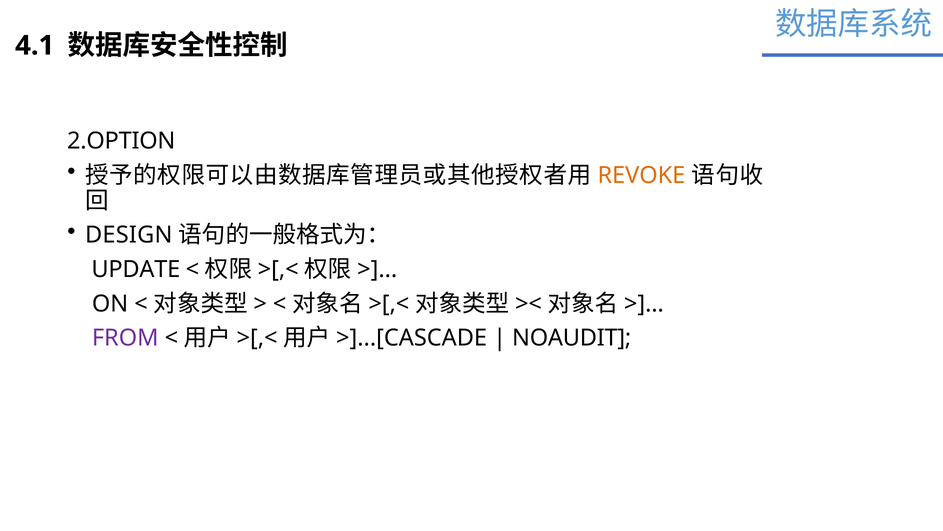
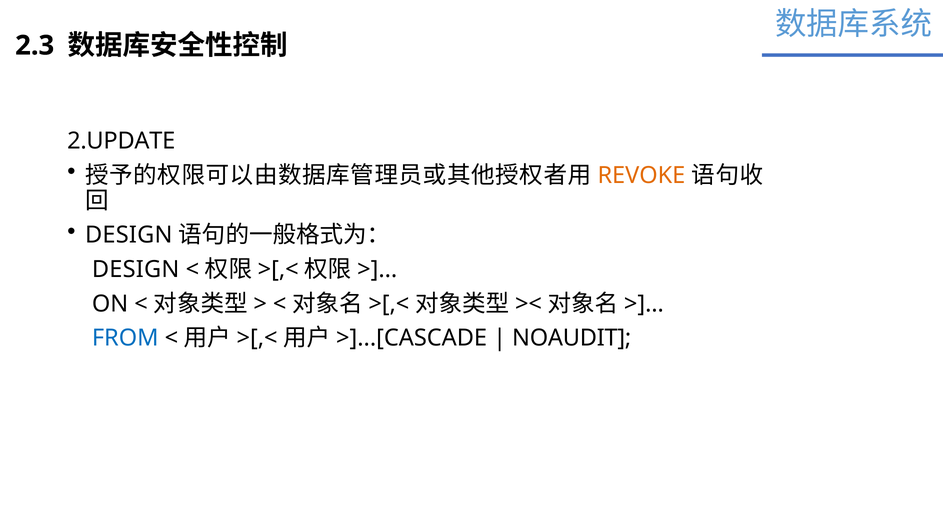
4.1: 4.1 -> 2.3
2.OPTION: 2.OPTION -> 2.UPDATE
UPDATE at (136, 269): UPDATE -> DESIGN
FROM colour: purple -> blue
